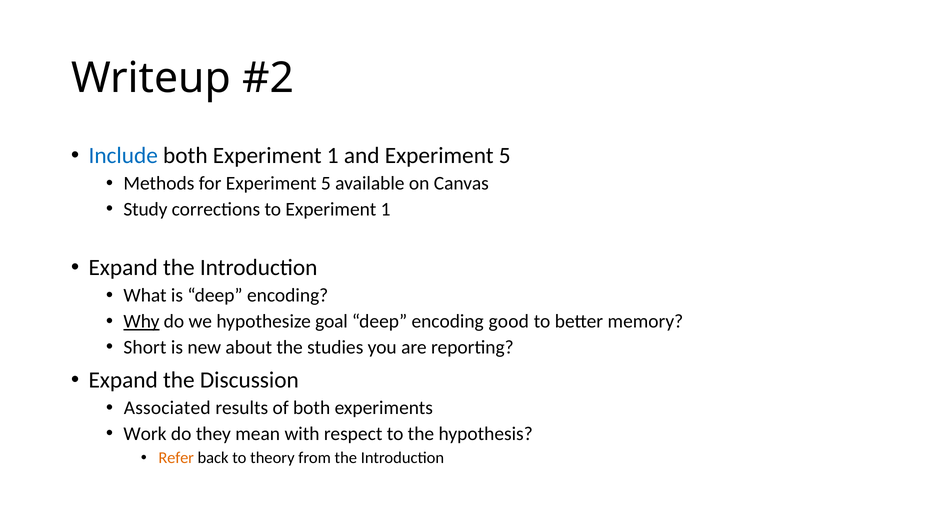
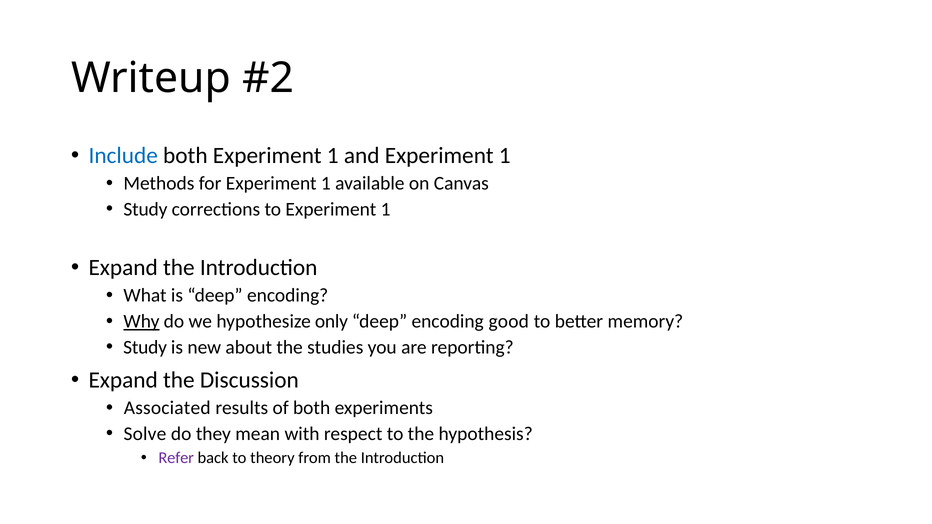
and Experiment 5: 5 -> 1
for Experiment 5: 5 -> 1
goal: goal -> only
Short at (145, 347): Short -> Study
Work: Work -> Solve
Refer colour: orange -> purple
